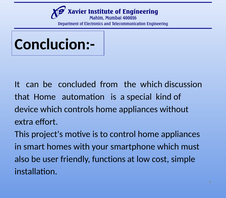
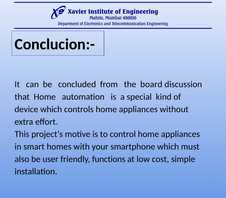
the which: which -> board
